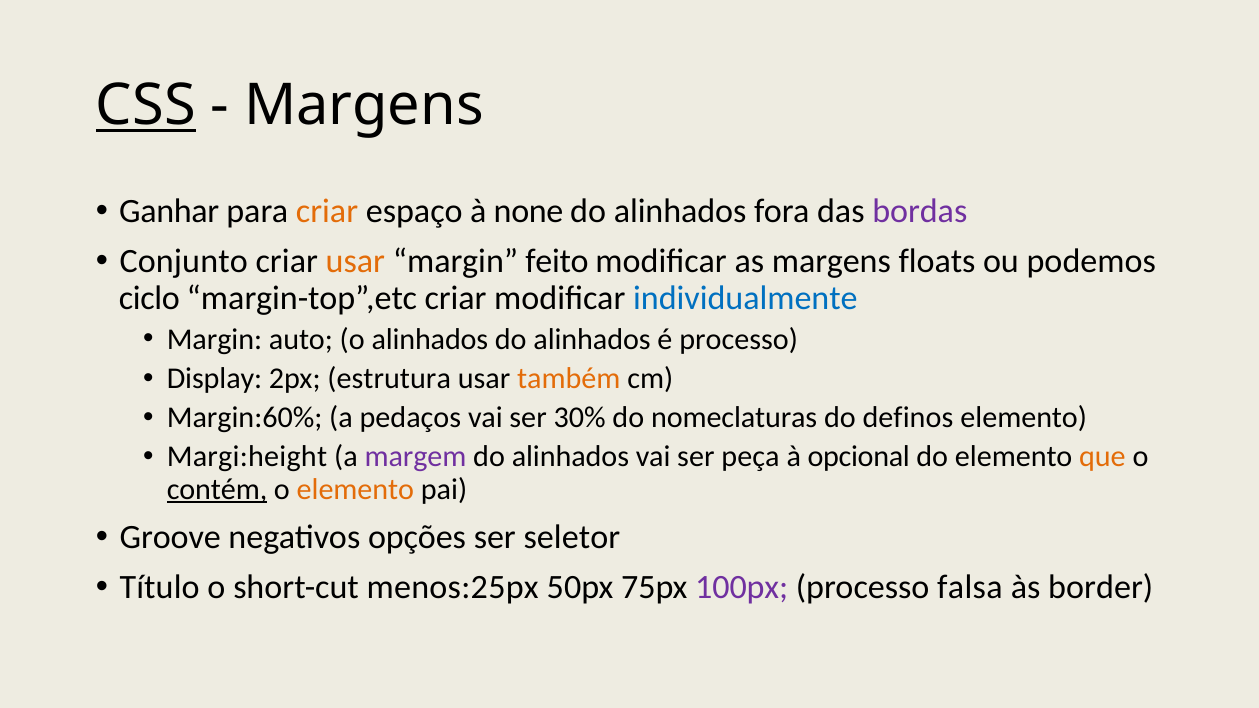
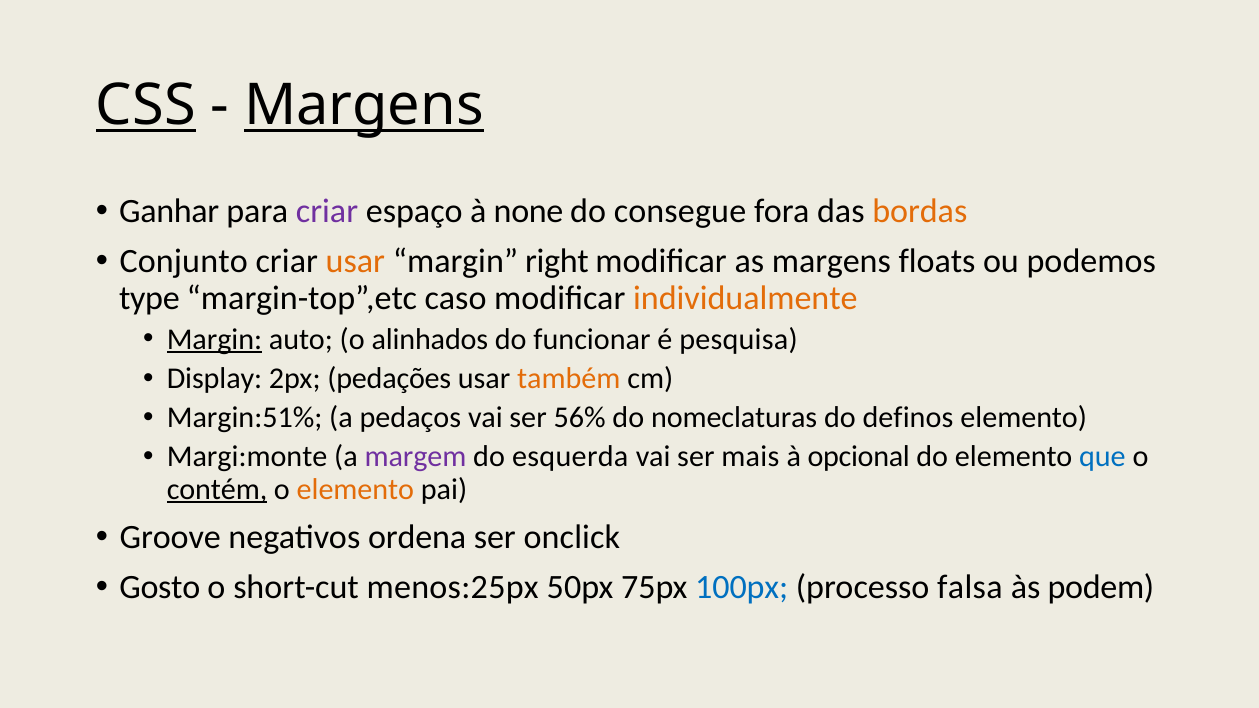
Margens at (364, 106) underline: none -> present
criar at (327, 211) colour: orange -> purple
alinhados at (680, 211): alinhados -> consegue
bordas colour: purple -> orange
feito: feito -> right
ciclo: ciclo -> type
margin-top”,etc criar: criar -> caso
individualmente colour: blue -> orange
Margin at (214, 339) underline: none -> present
alinhados at (592, 339): alinhados -> funcionar
é processo: processo -> pesquisa
estrutura: estrutura -> pedações
Margin:60%: Margin:60% -> Margin:51%
30%: 30% -> 56%
Margi:height: Margi:height -> Margi:monte
alinhados at (570, 457): alinhados -> esquerda
peça: peça -> mais
que colour: orange -> blue
opções: opções -> ordena
seletor: seletor -> onclick
Título: Título -> Gosto
100px colour: purple -> blue
border: border -> podem
